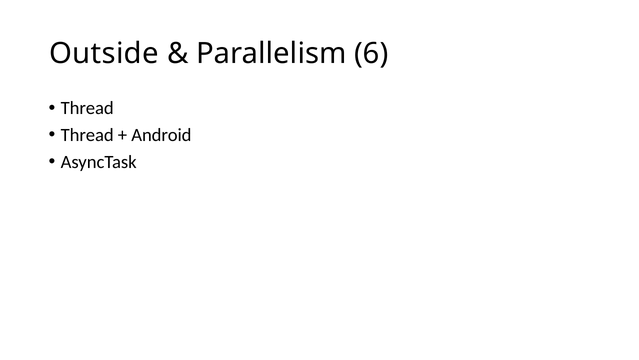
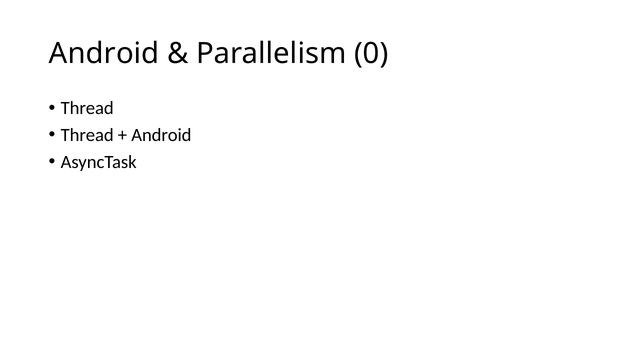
Outside at (104, 54): Outside -> Android
6: 6 -> 0
